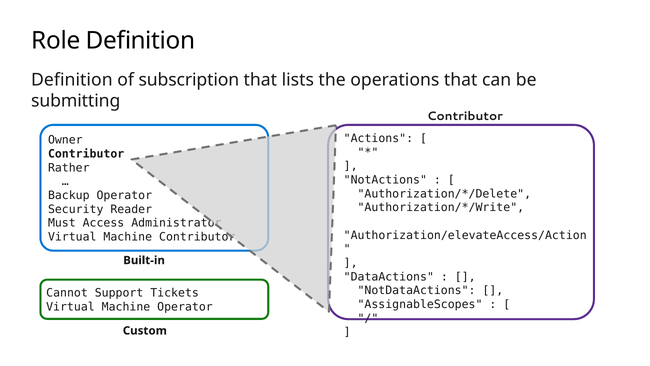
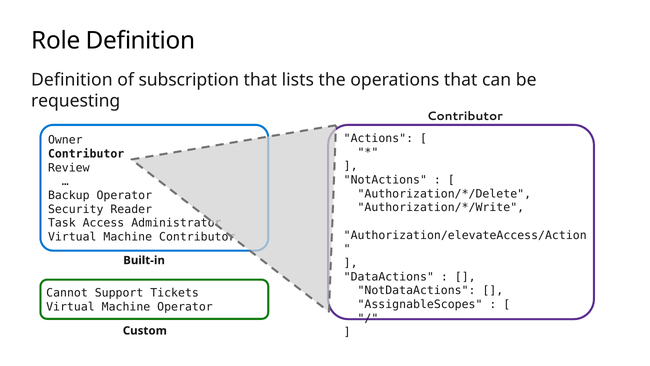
submitting: submitting -> requesting
Rather: Rather -> Review
Must: Must -> Task
